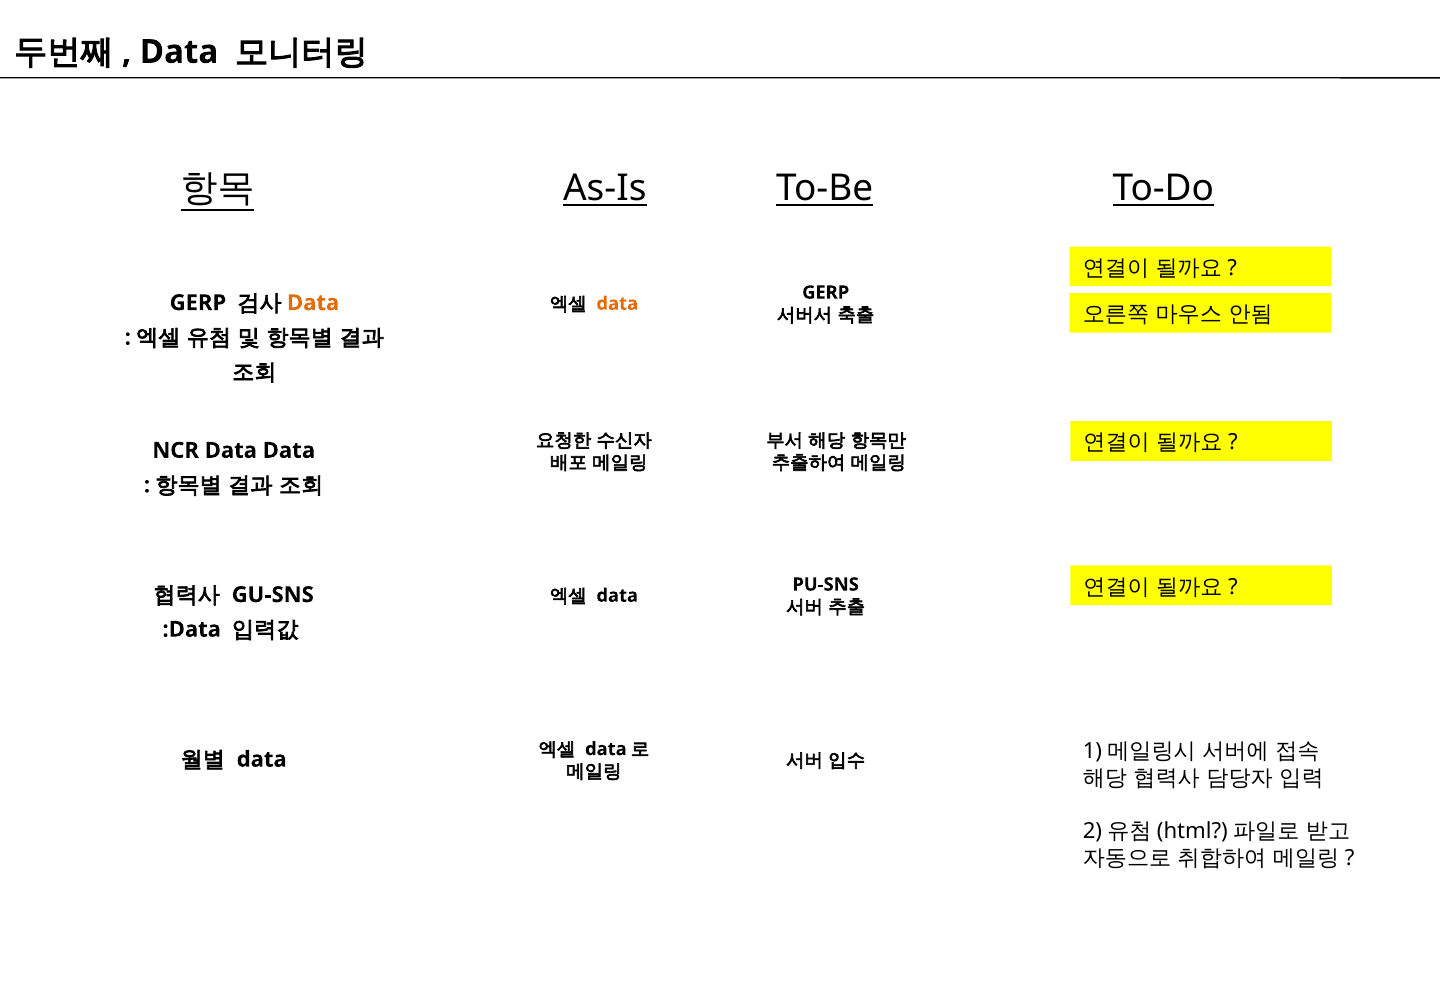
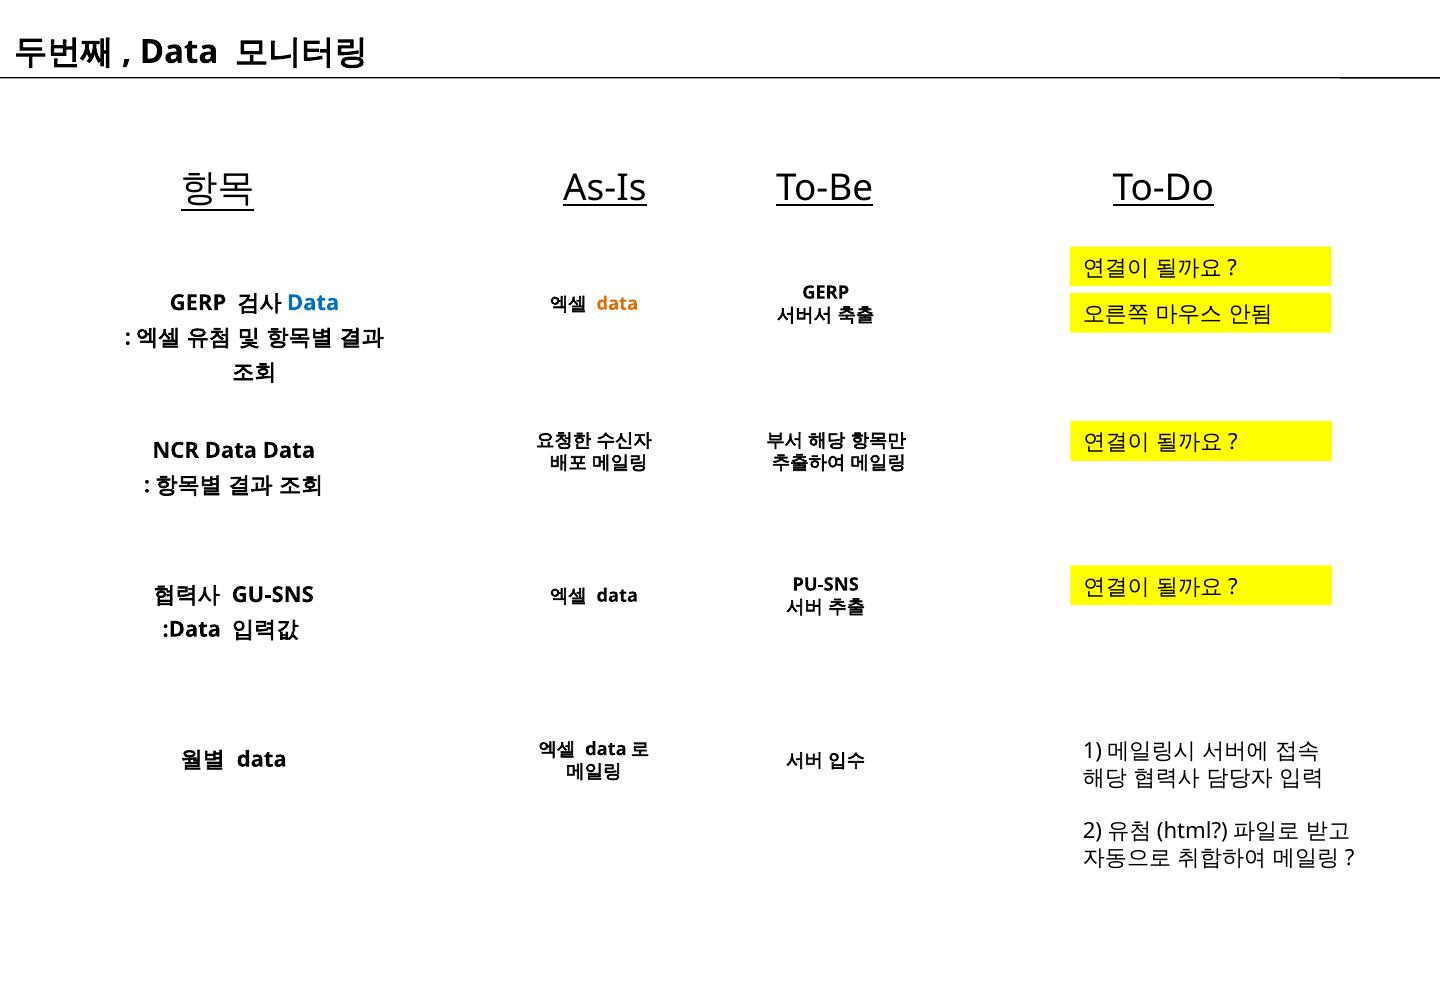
Data at (313, 303) colour: orange -> blue
